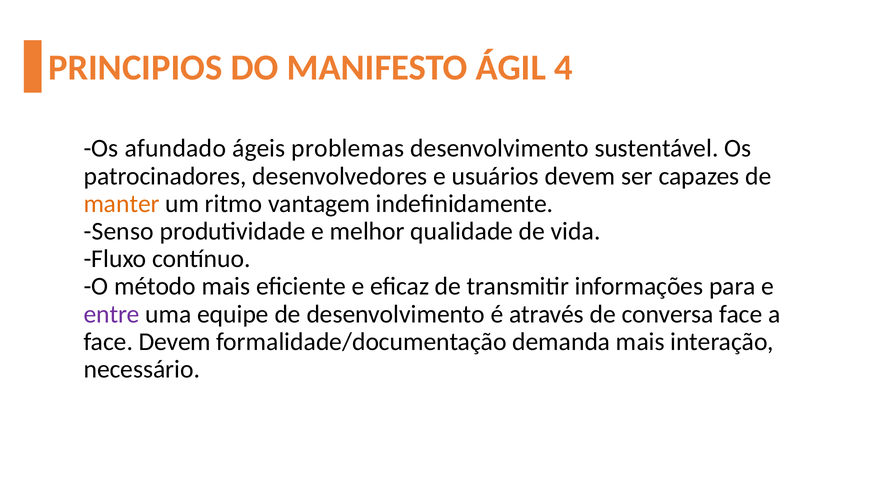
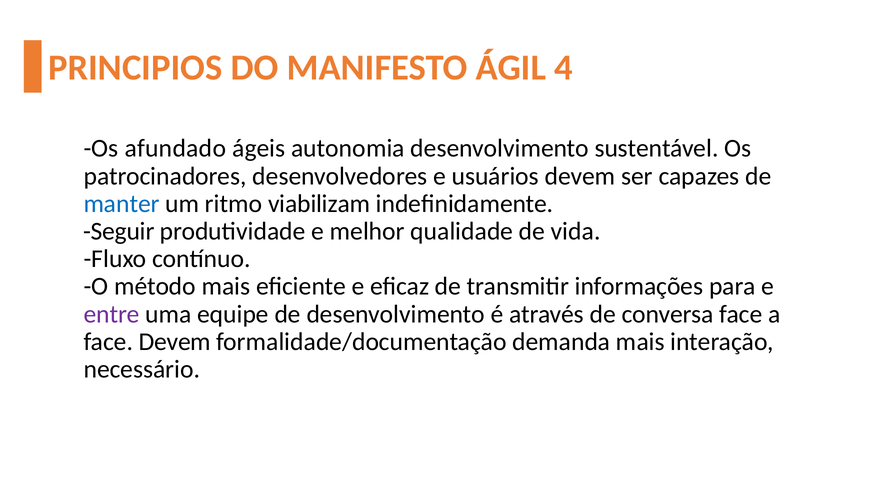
problemas: problemas -> autonomia
manter colour: orange -> blue
vantagem: vantagem -> viabilizam
Senso: Senso -> Seguir
